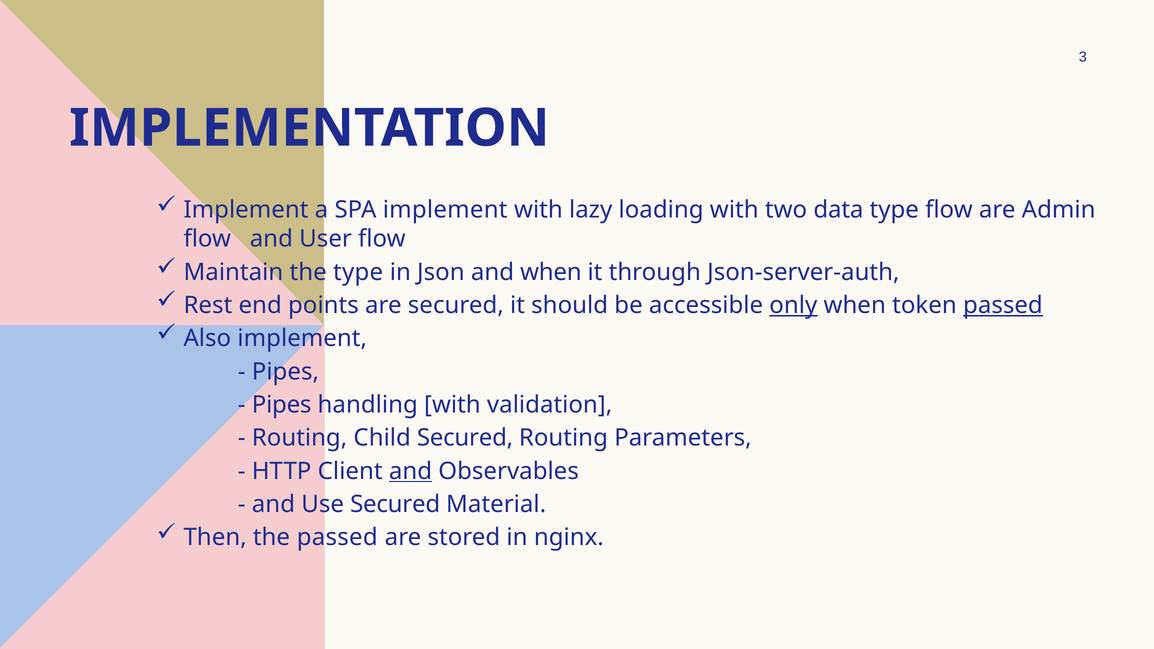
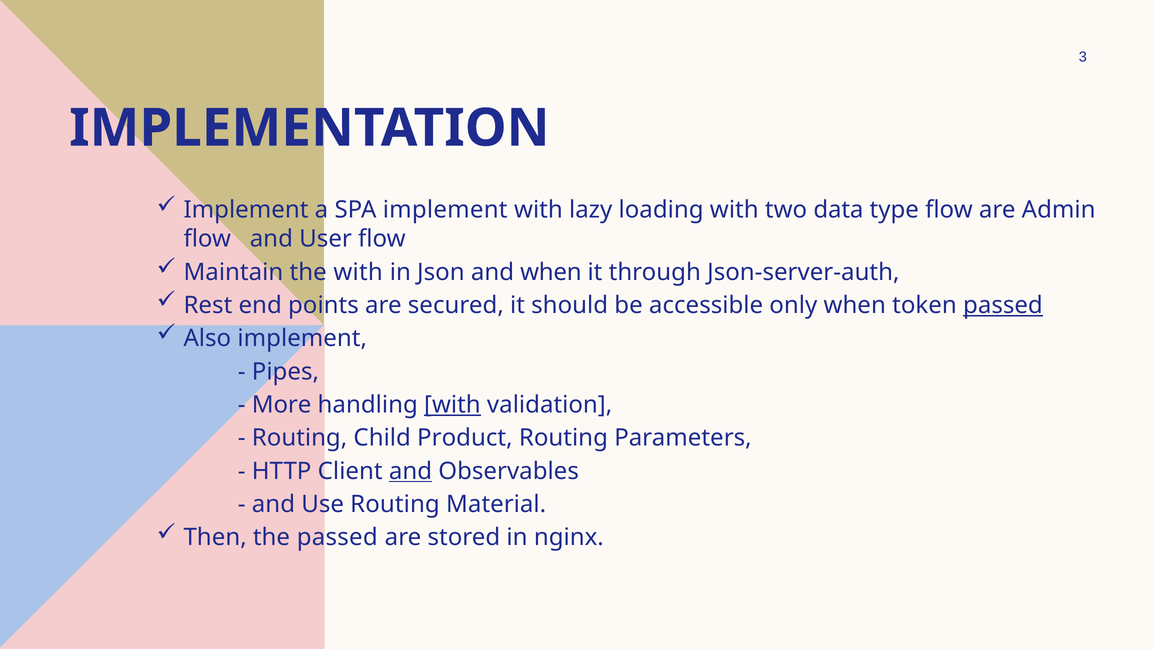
the type: type -> with
only underline: present -> none
Pipes at (282, 405): Pipes -> More
with at (452, 405) underline: none -> present
Child Secured: Secured -> Product
Use Secured: Secured -> Routing
